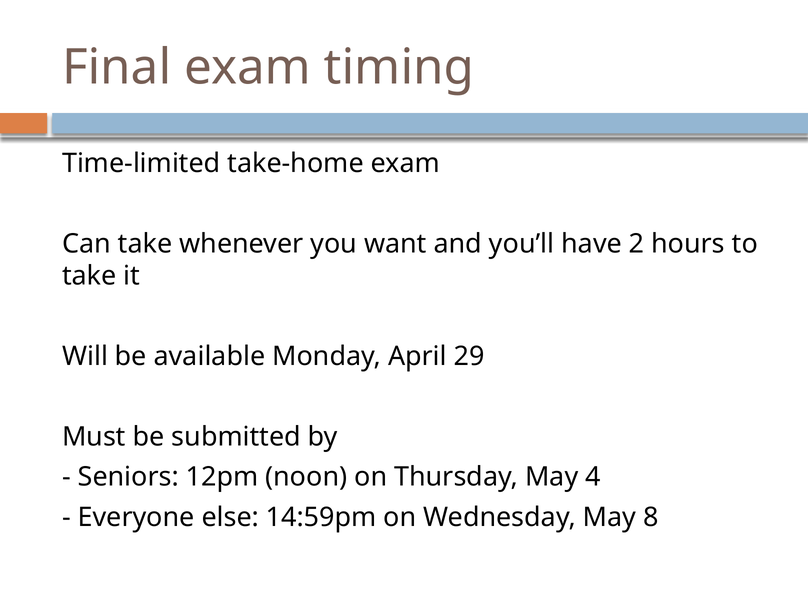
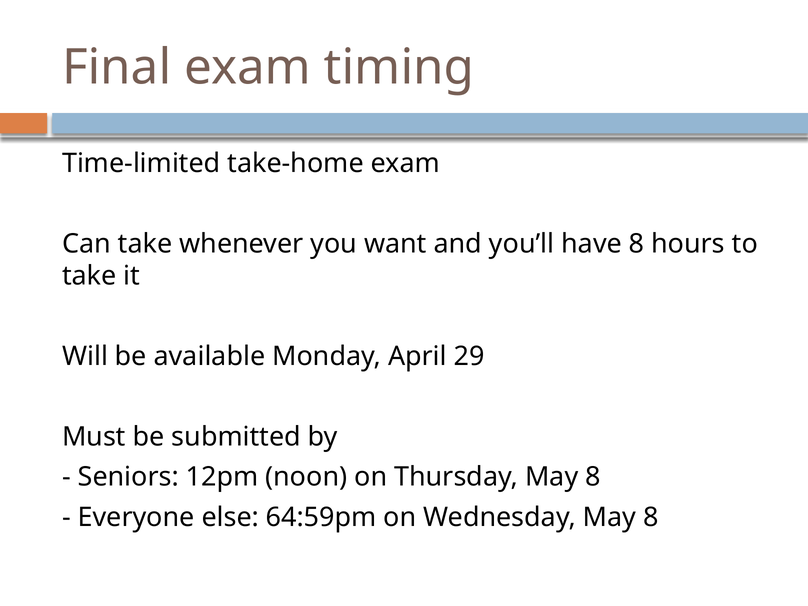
have 2: 2 -> 8
Thursday May 4: 4 -> 8
14:59pm: 14:59pm -> 64:59pm
